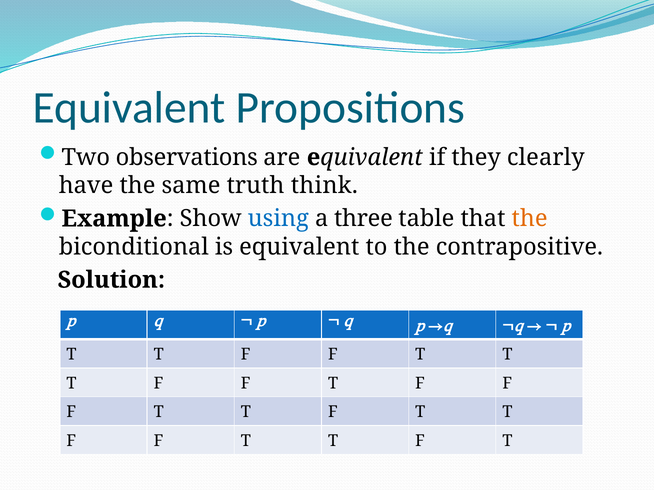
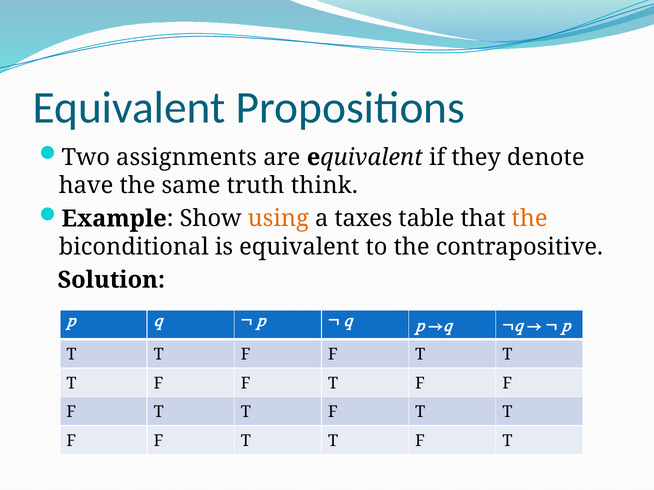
observations: observations -> assignments
clearly: clearly -> denote
using colour: blue -> orange
three: three -> taxes
